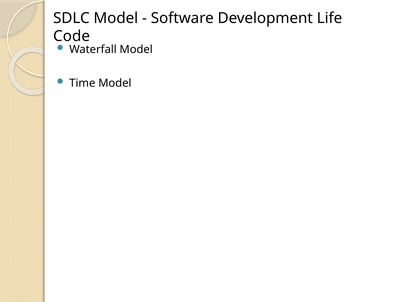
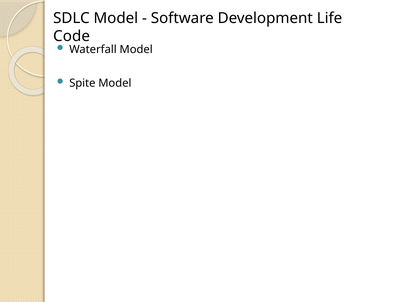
Time: Time -> Spite
